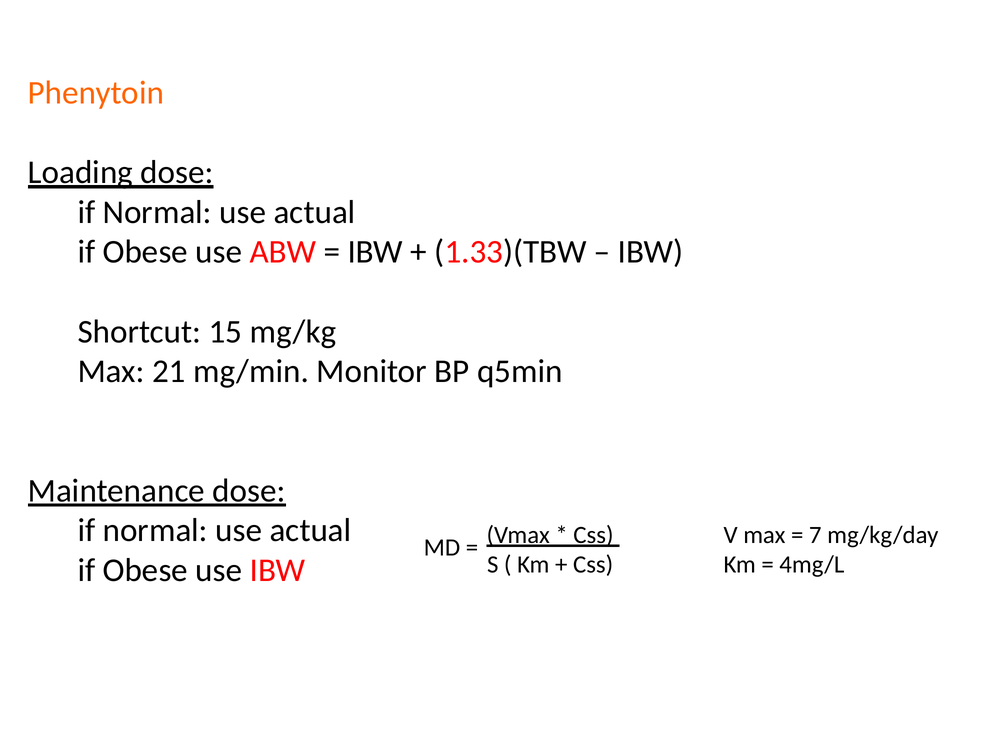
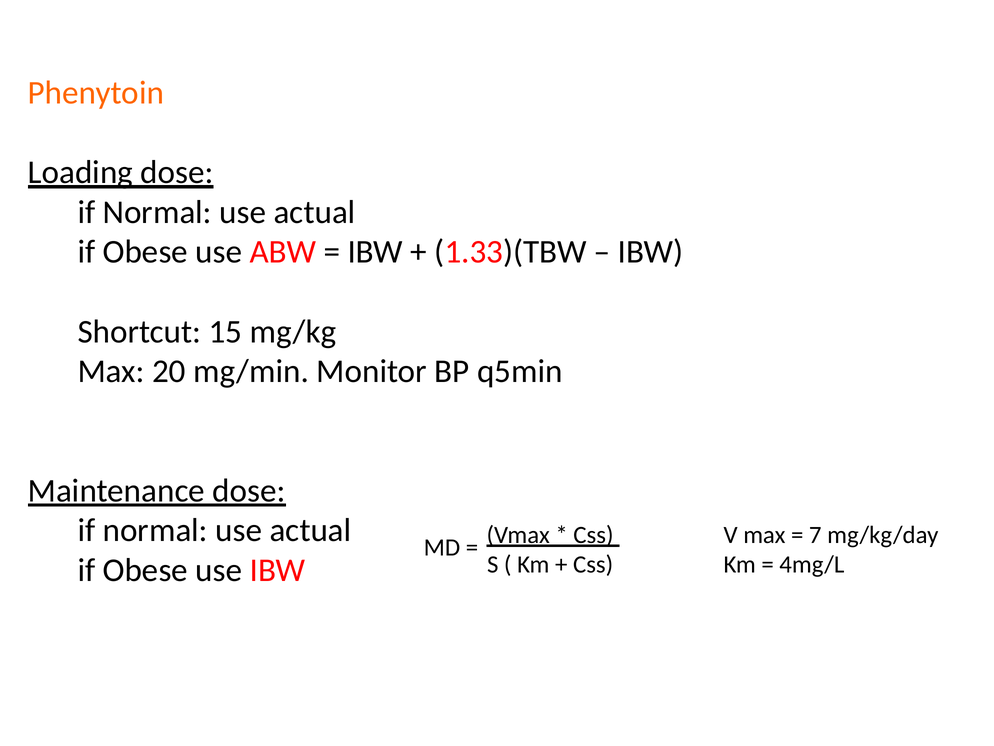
21: 21 -> 20
